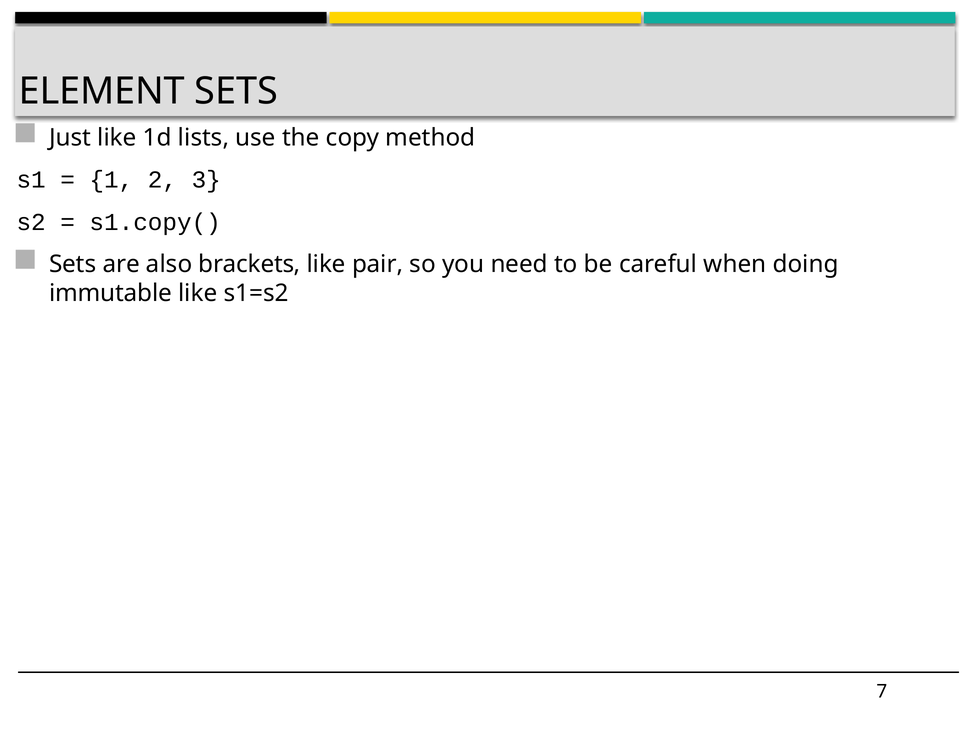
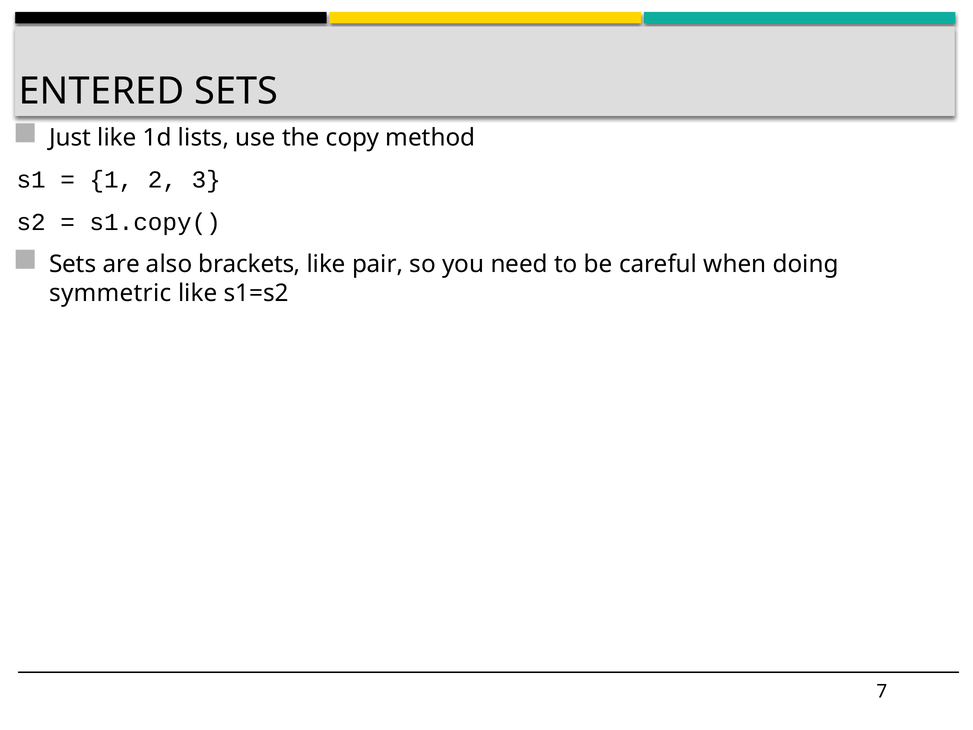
ELEMENT: ELEMENT -> ENTERED
immutable: immutable -> symmetric
